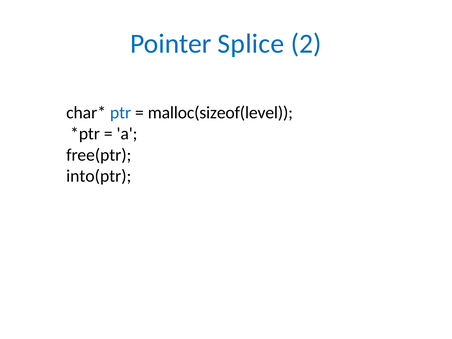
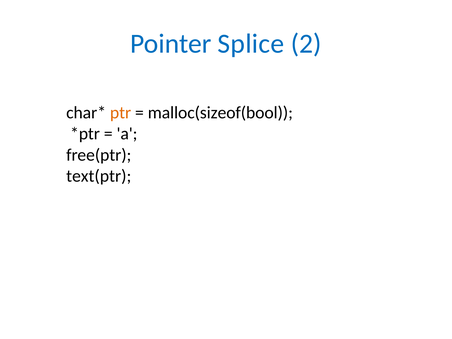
ptr colour: blue -> orange
malloc(sizeof(level: malloc(sizeof(level -> malloc(sizeof(bool
into(ptr: into(ptr -> text(ptr
